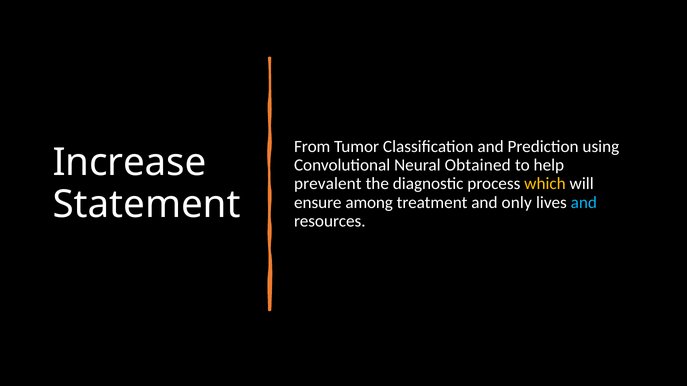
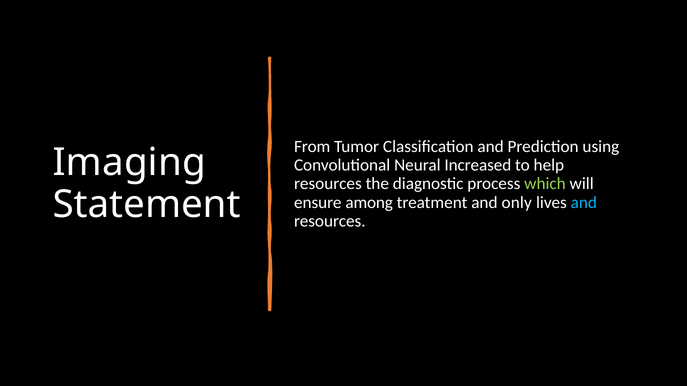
Increase: Increase -> Imaging
Obtained: Obtained -> Increased
prevalent at (328, 184): prevalent -> resources
which colour: yellow -> light green
